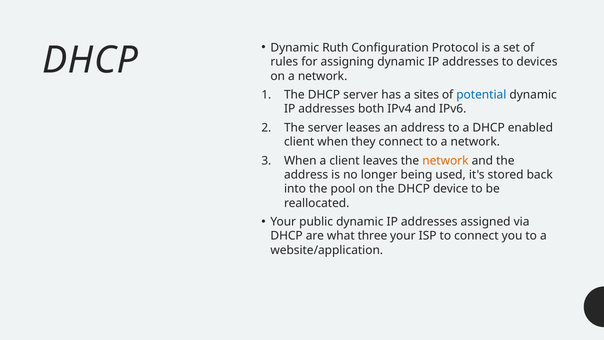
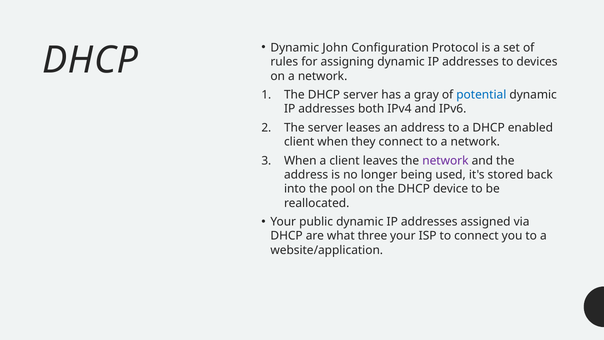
Ruth: Ruth -> John
sites: sites -> gray
network at (445, 160) colour: orange -> purple
